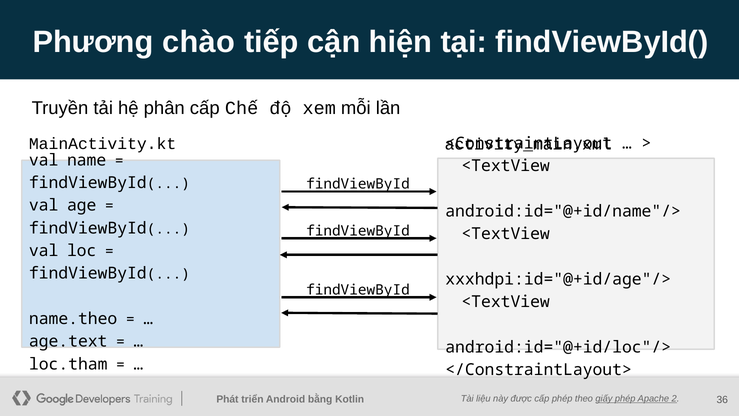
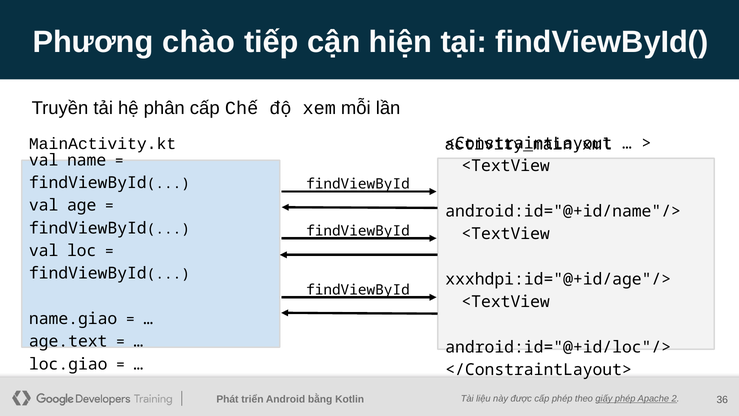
name.theo: name.theo -> name.giao
loc.tham: loc.tham -> loc.giao
